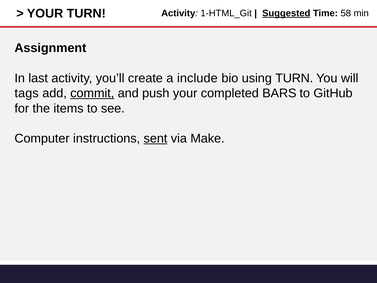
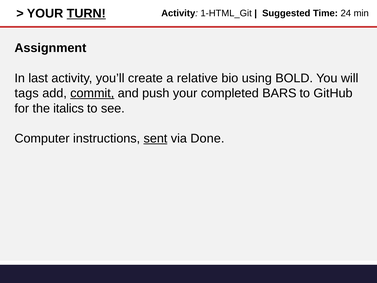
TURN at (86, 13) underline: none -> present
Suggested underline: present -> none
58: 58 -> 24
include: include -> relative
using TURN: TURN -> BOLD
items: items -> italics
Make: Make -> Done
